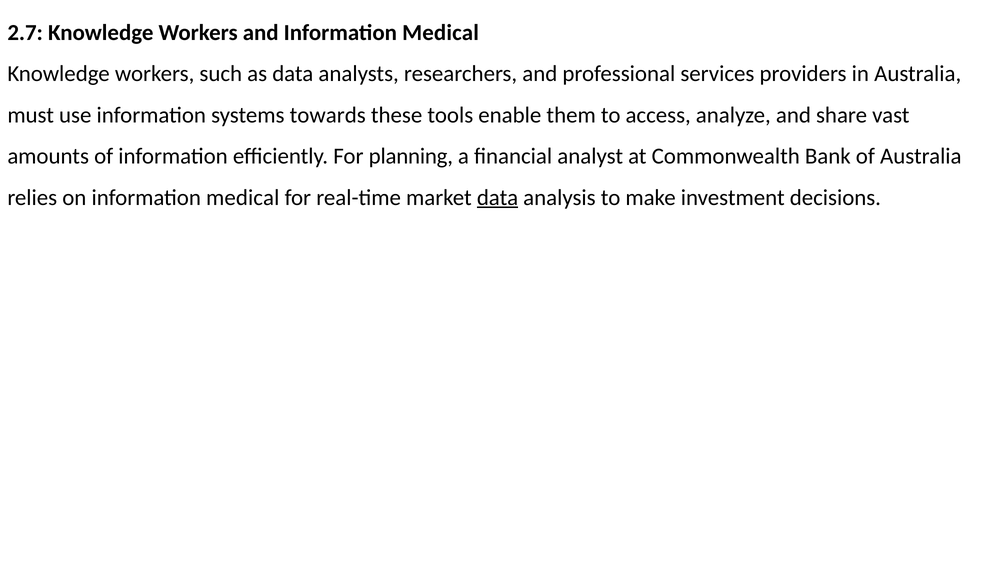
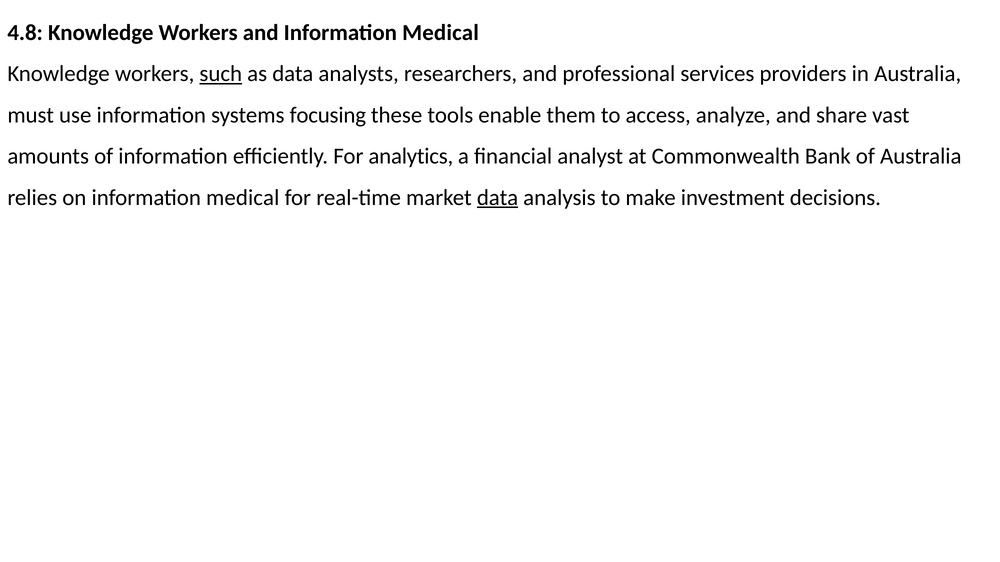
2.7: 2.7 -> 4.8
such underline: none -> present
towards: towards -> focusing
planning: planning -> analytics
